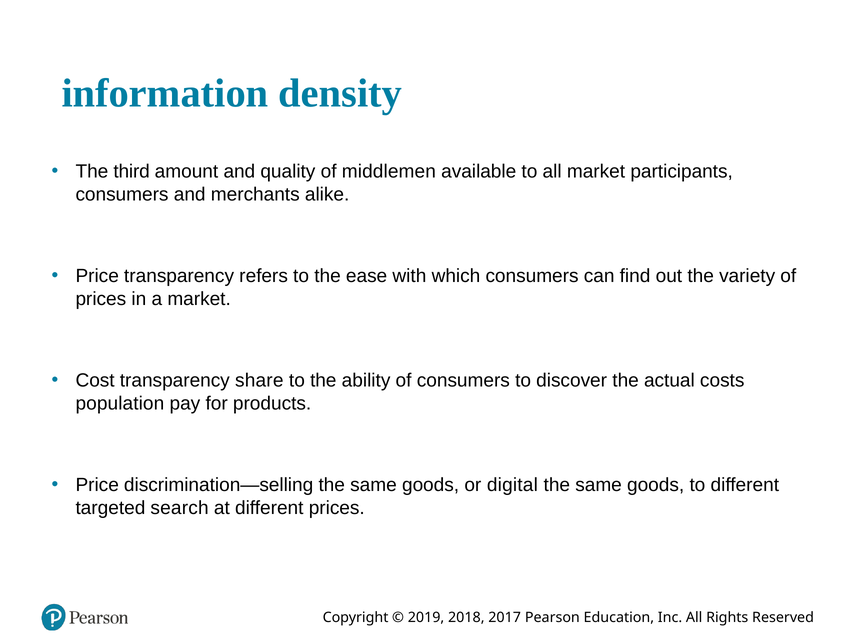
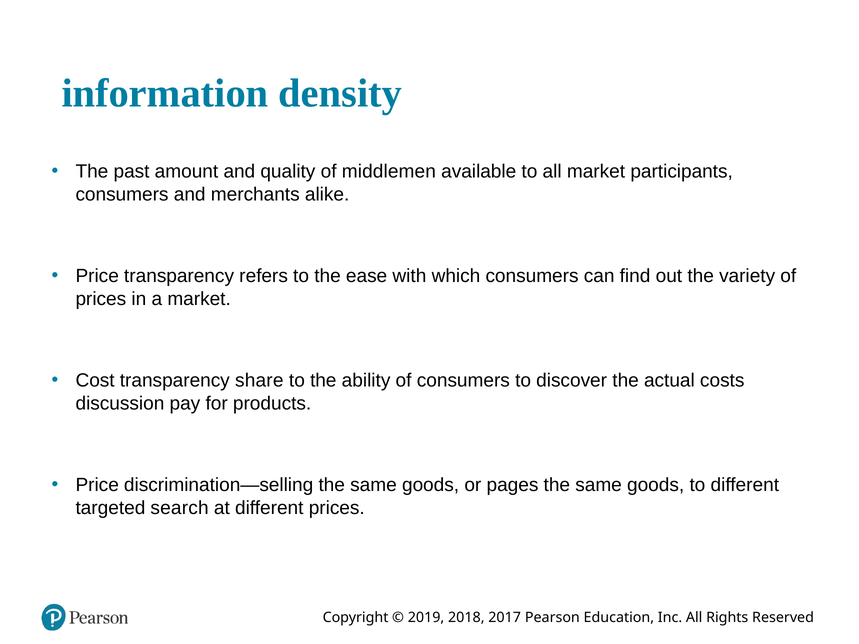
third: third -> past
population: population -> discussion
digital: digital -> pages
